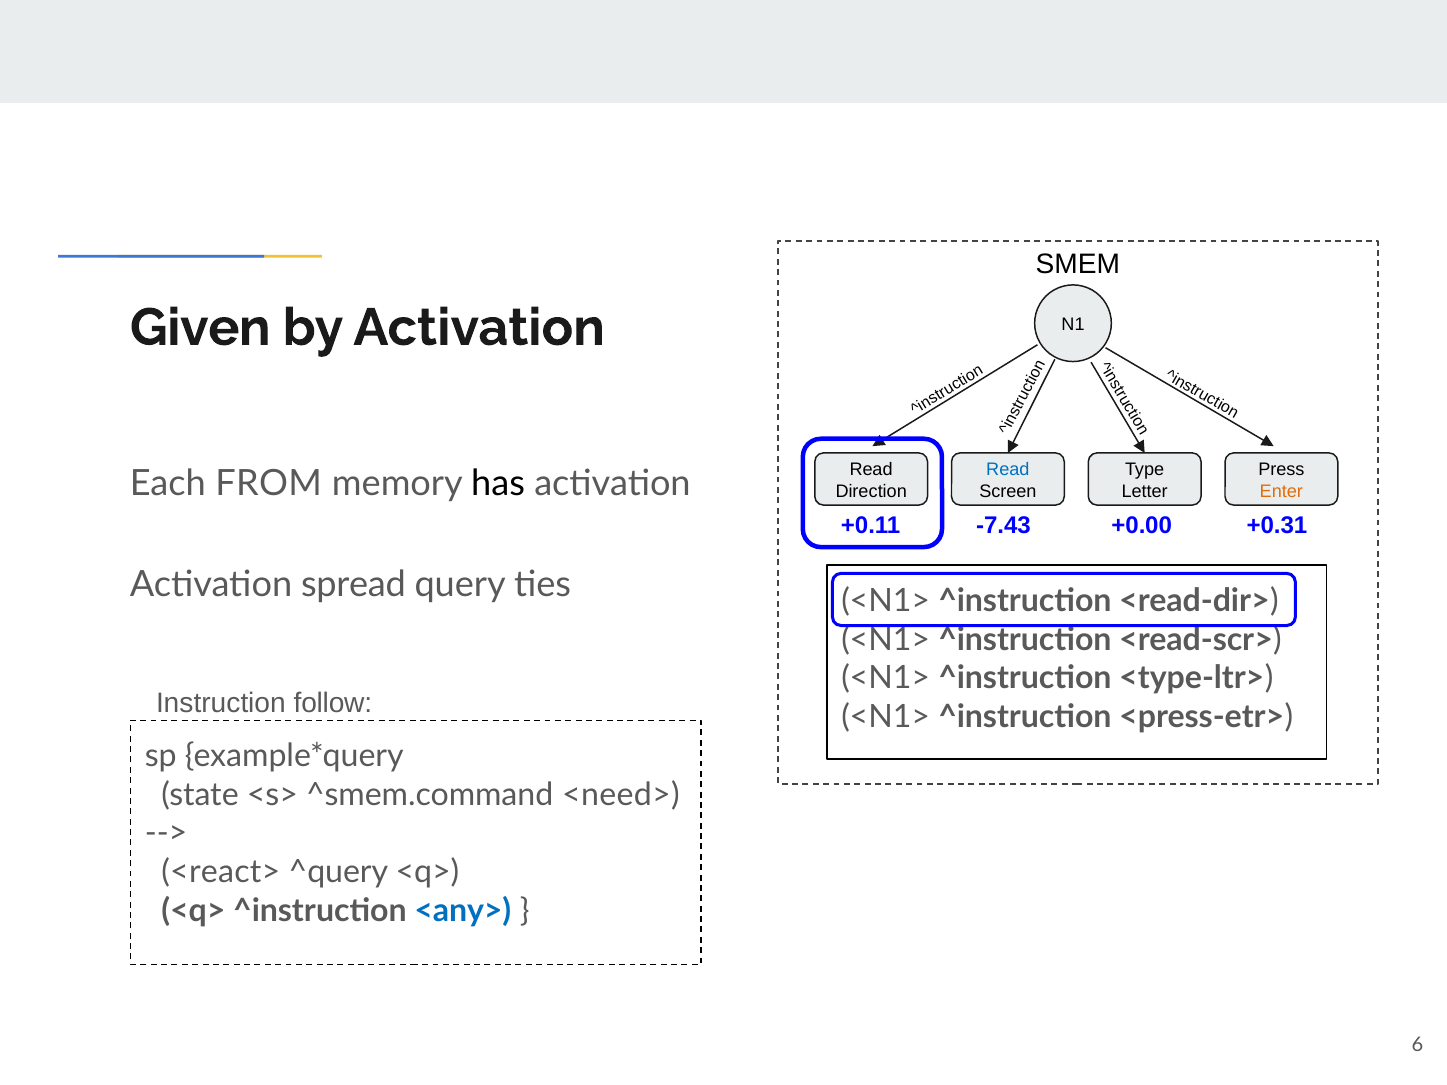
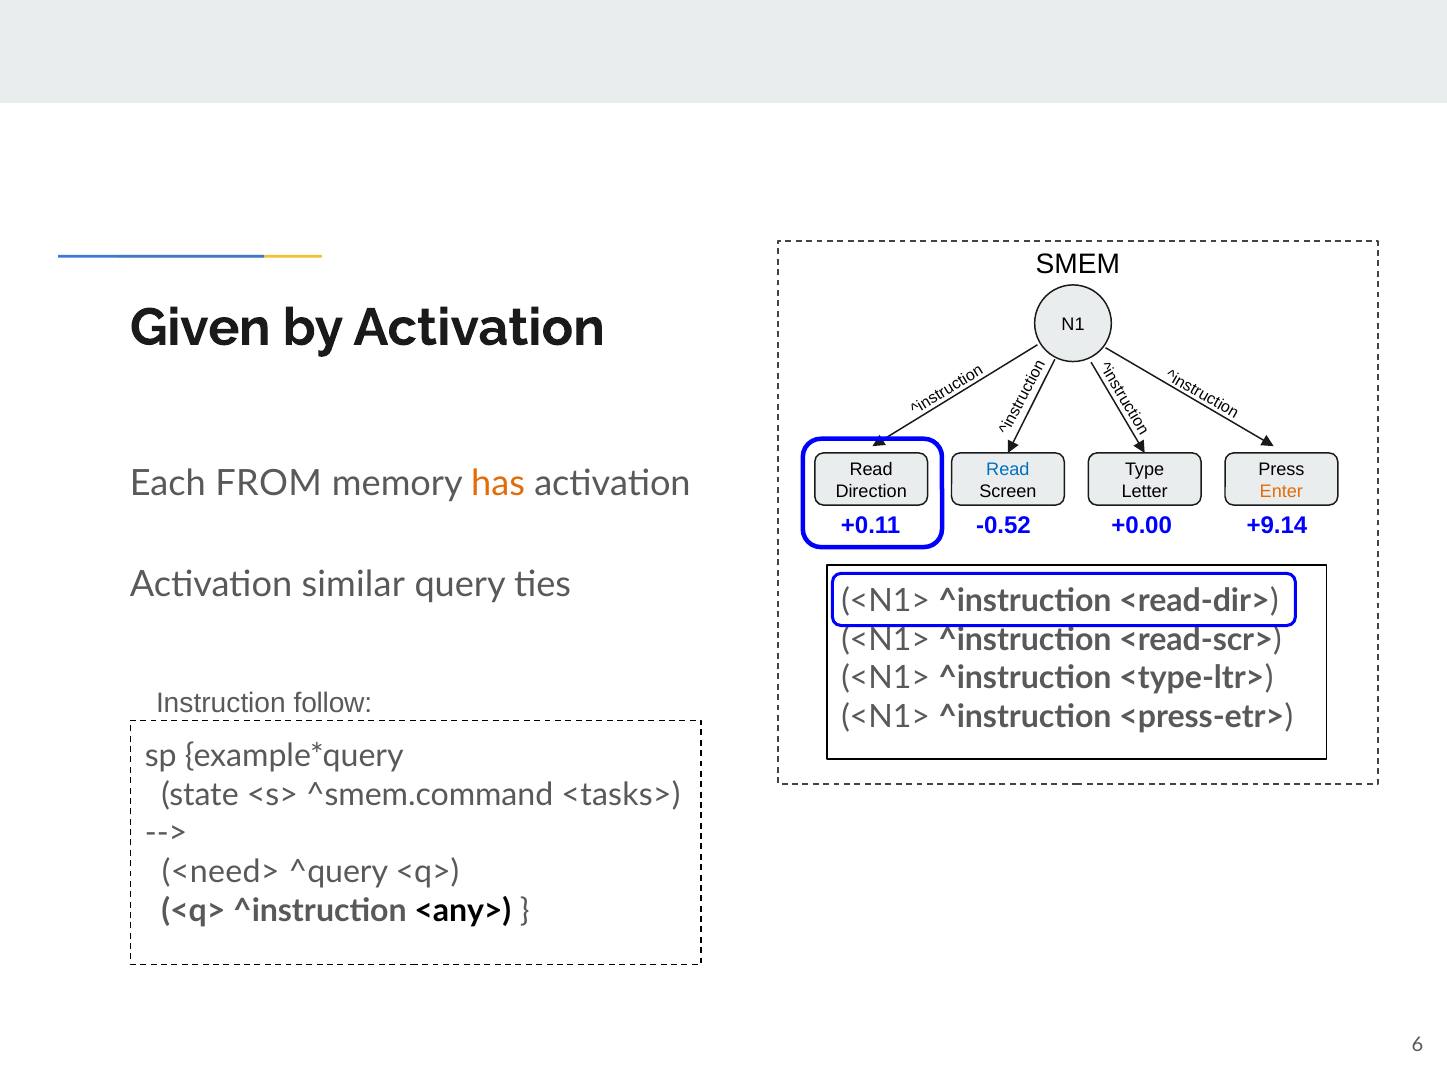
has colour: black -> orange
-7.43: -7.43 -> -0.52
+0.31: +0.31 -> +9.14
spread: spread -> similar
<need>: <need> -> <tasks>
<react>: <react> -> <need>
<any> colour: blue -> black
